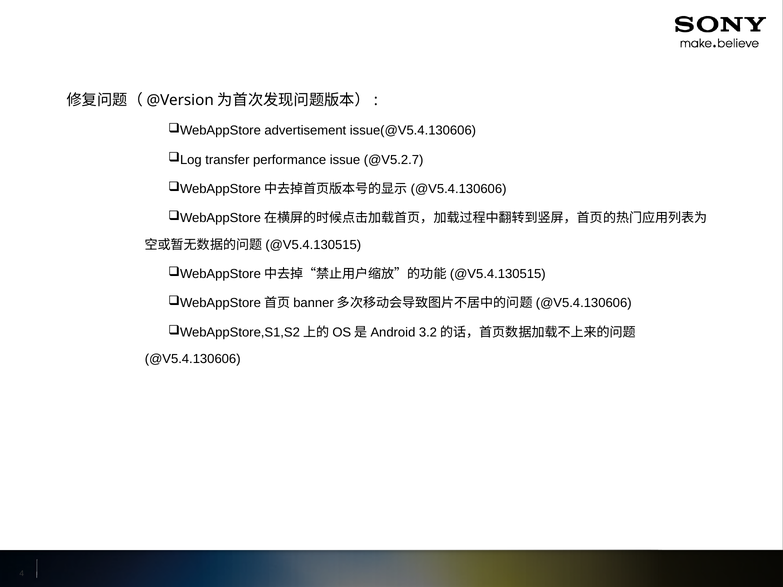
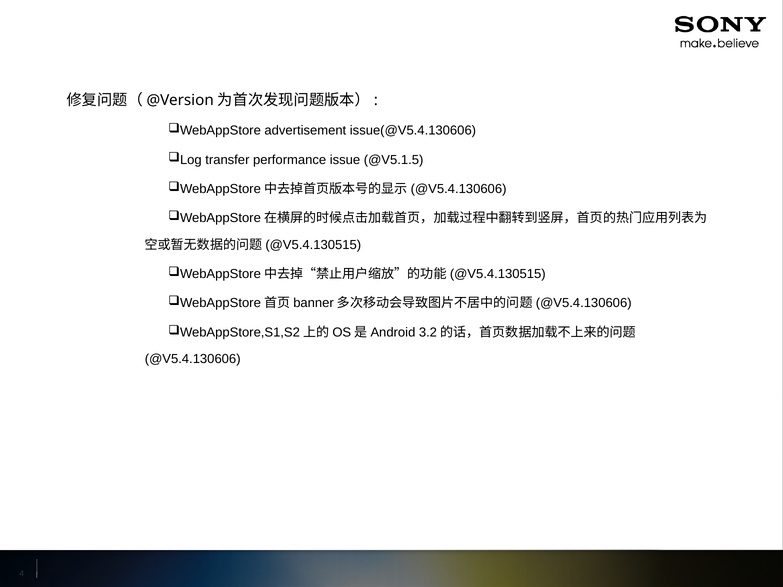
@V5.2.7: @V5.2.7 -> @V5.1.5
